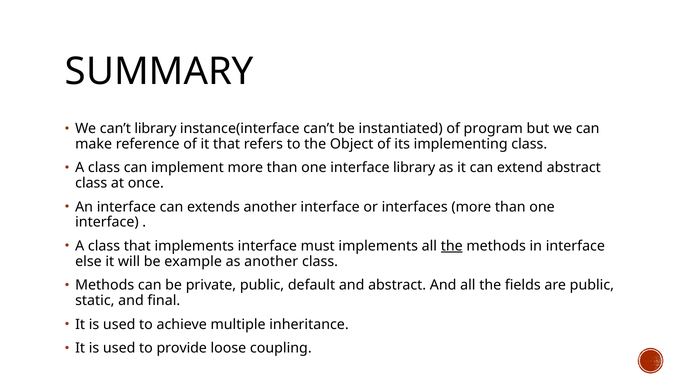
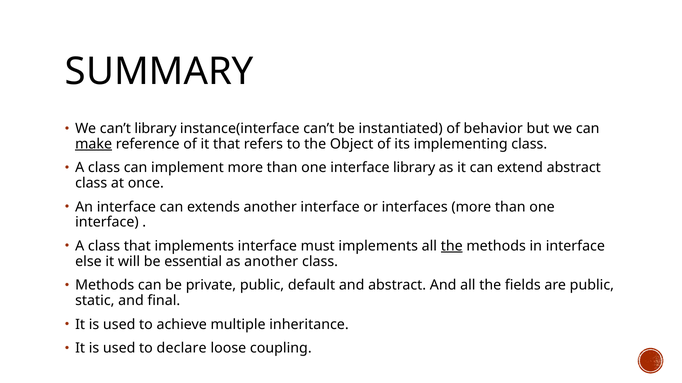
program: program -> behavior
make underline: none -> present
example: example -> essential
provide: provide -> declare
